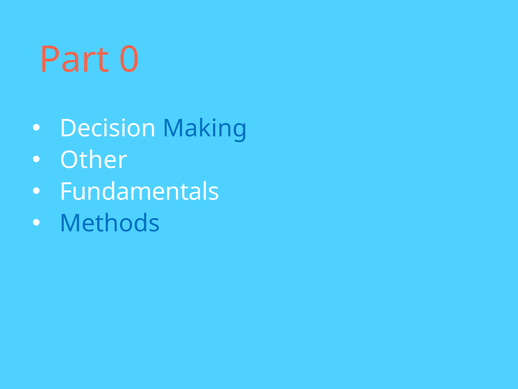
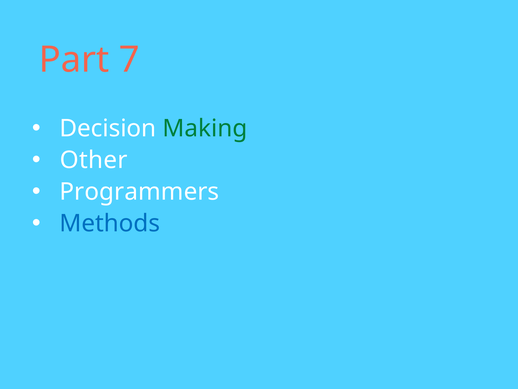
0: 0 -> 7
Making colour: blue -> green
Fundamentals: Fundamentals -> Programmers
